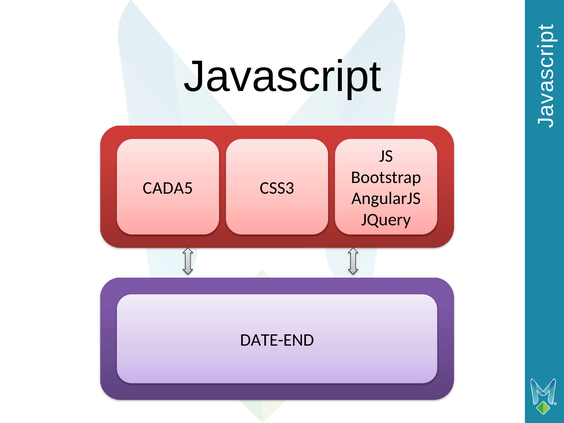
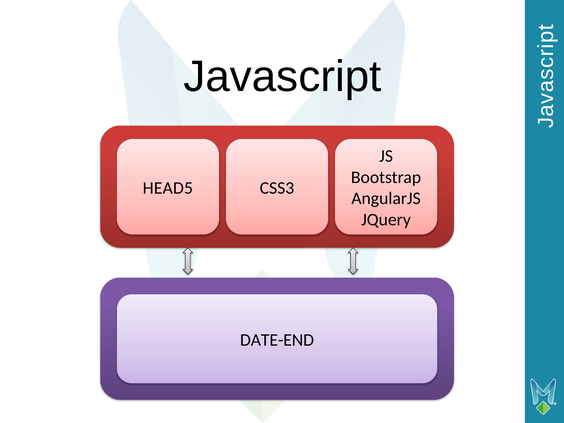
CADA5: CADA5 -> HEAD5
